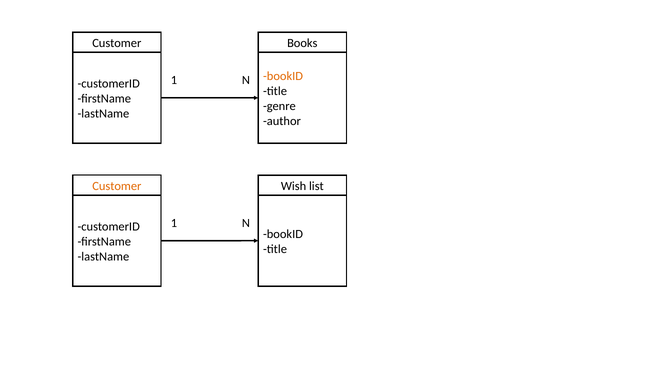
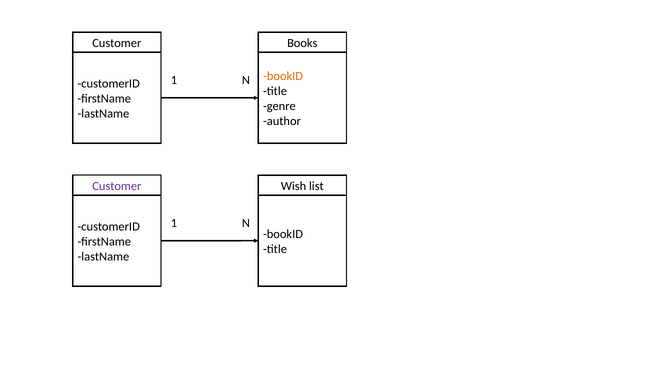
Customer at (117, 186) colour: orange -> purple
